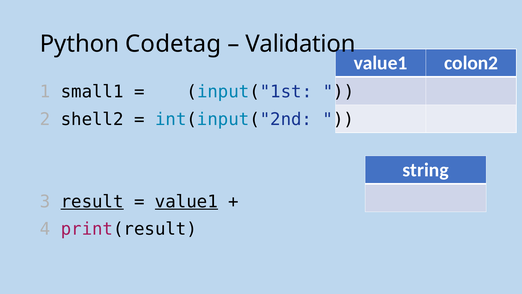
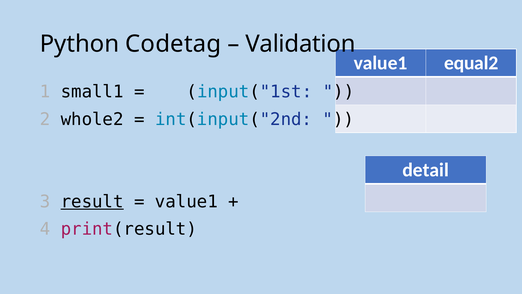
colon2: colon2 -> equal2
shell2: shell2 -> whole2
string: string -> detail
value1 at (186, 201) underline: present -> none
